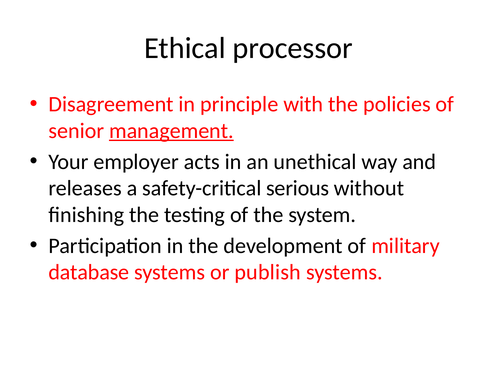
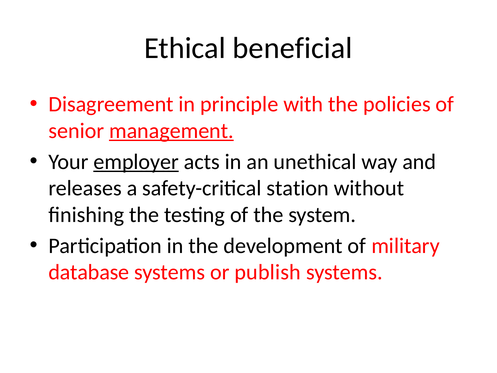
processor: processor -> beneficial
employer underline: none -> present
serious: serious -> station
